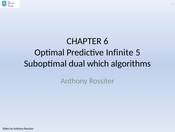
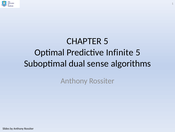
CHAPTER 6: 6 -> 5
which: which -> sense
